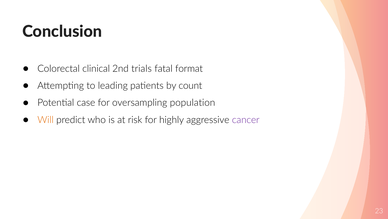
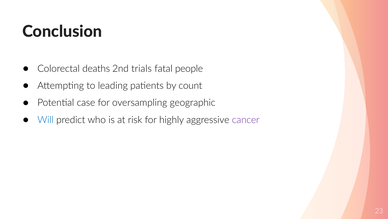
clinical: clinical -> deaths
format: format -> people
population: population -> geographic
Will colour: orange -> blue
